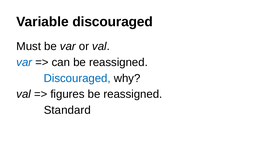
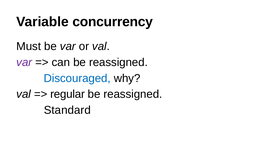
Variable discouraged: discouraged -> concurrency
var at (24, 62) colour: blue -> purple
figures: figures -> regular
